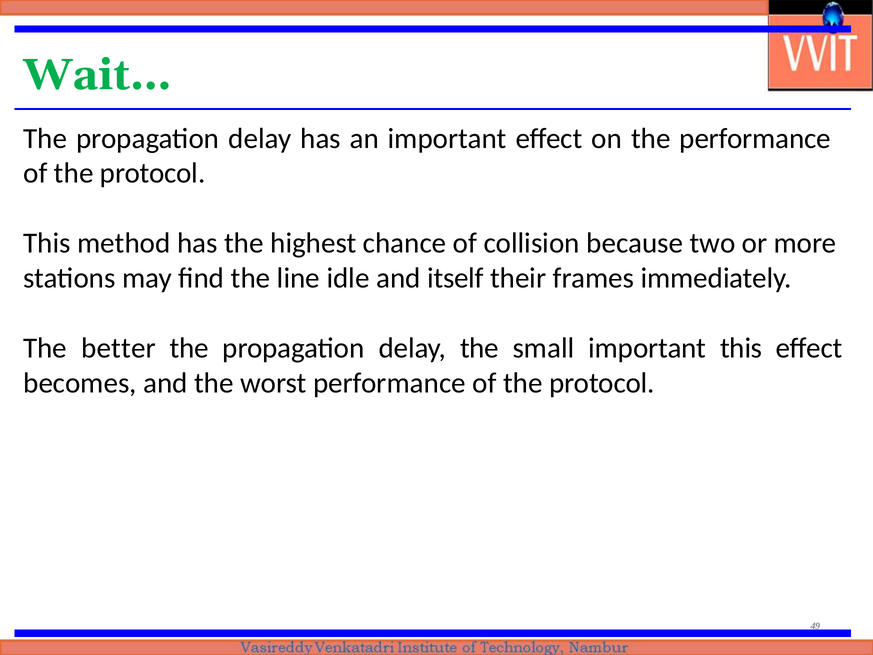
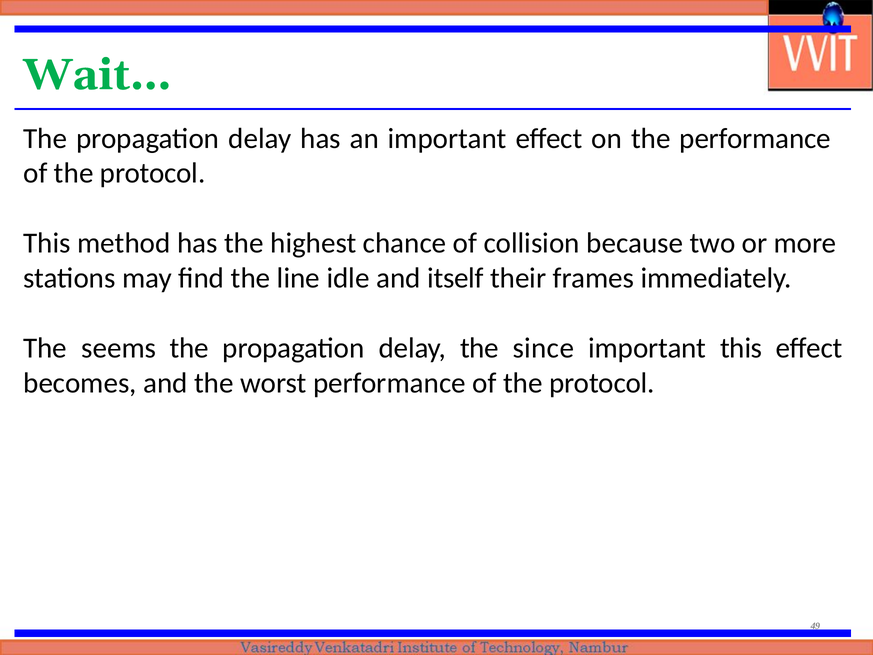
better: better -> seems
small: small -> since
